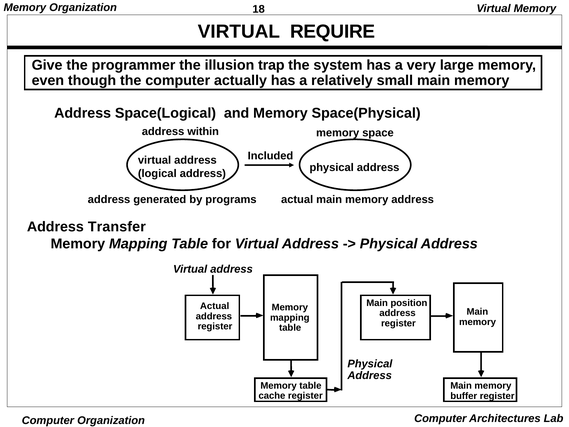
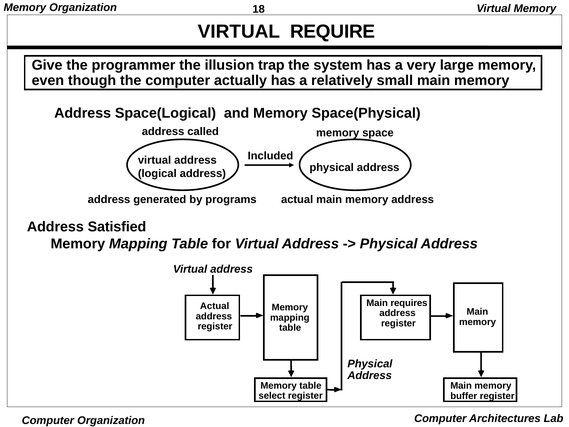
within: within -> called
Transfer: Transfer -> Satisfied
position: position -> requires
cache: cache -> select
